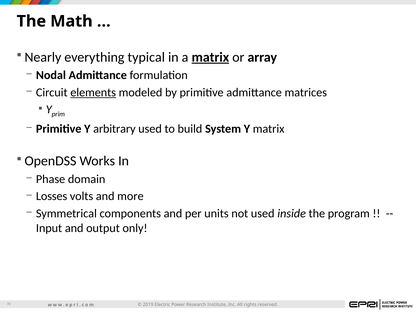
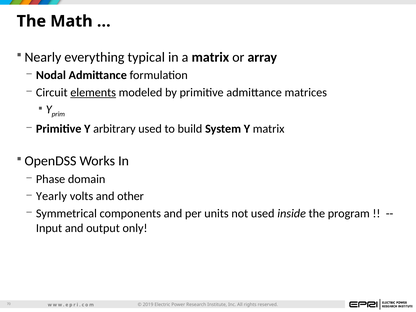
matrix at (210, 57) underline: present -> none
Losses: Losses -> Yearly
more: more -> other
